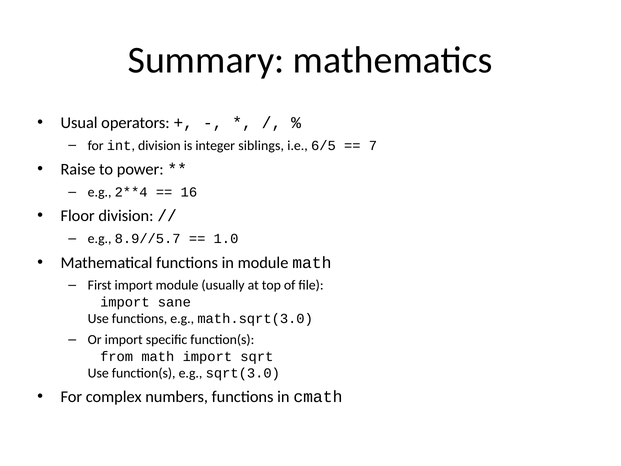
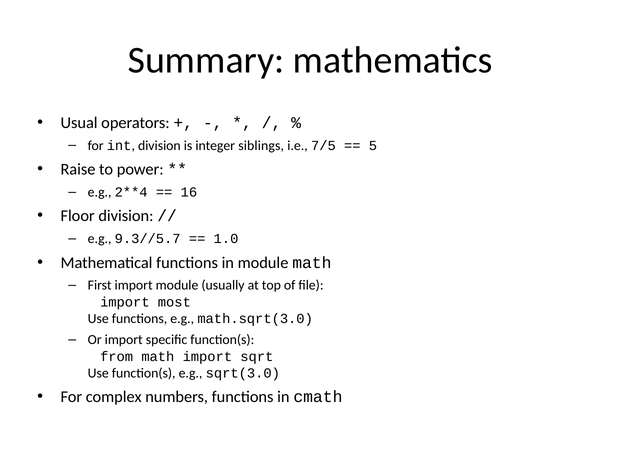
6/5: 6/5 -> 7/5
7: 7 -> 5
8.9//5.7: 8.9//5.7 -> 9.3//5.7
sane: sane -> most
